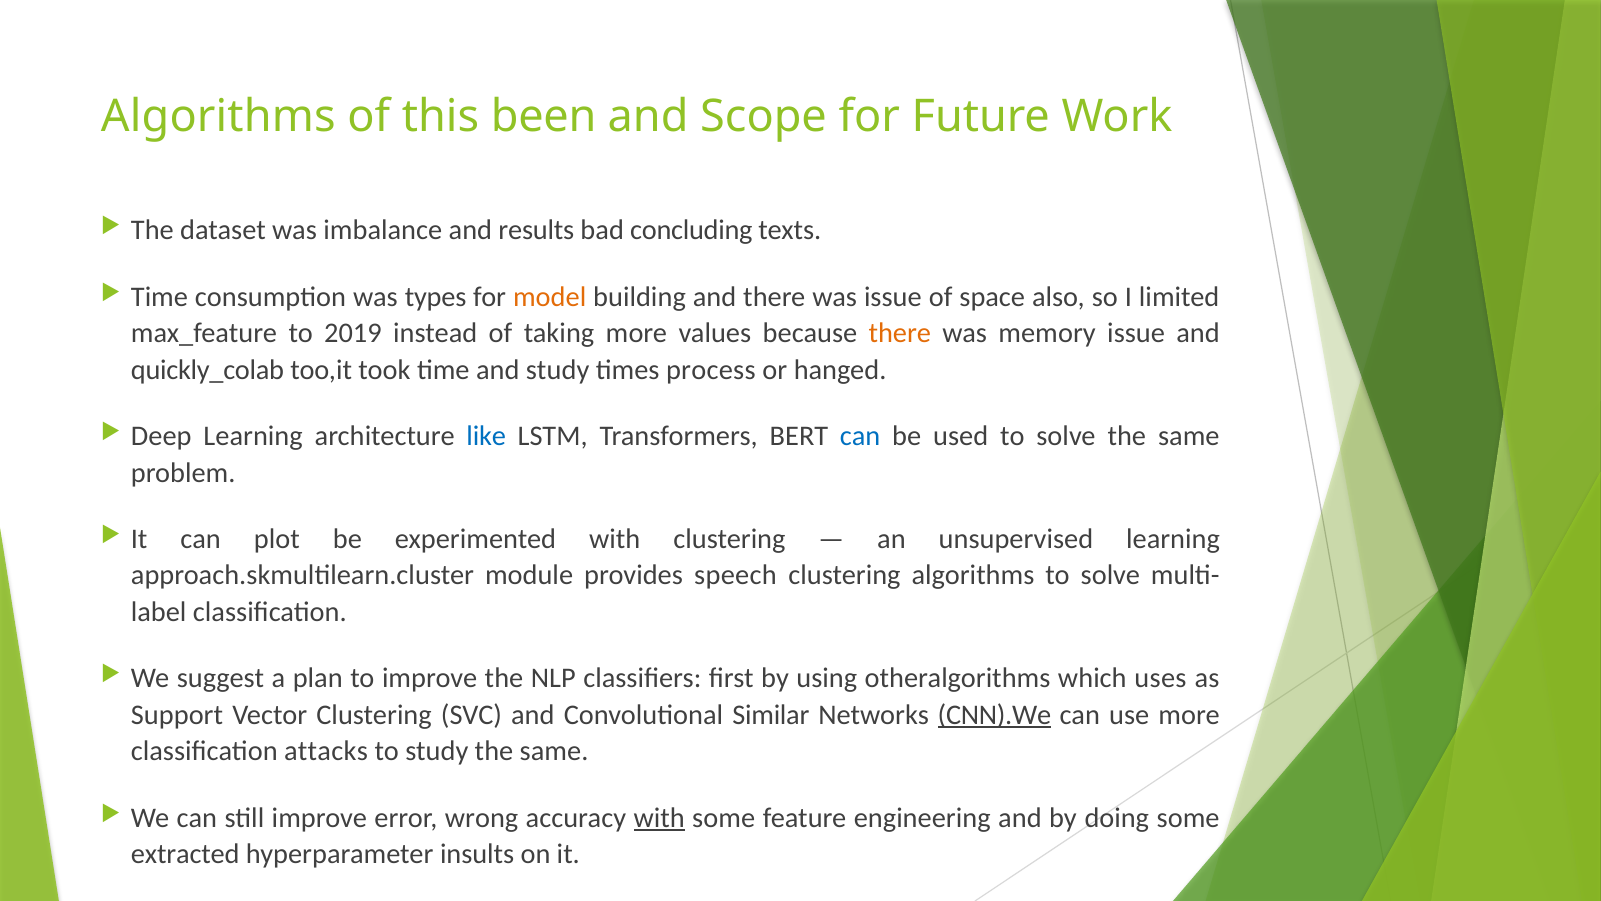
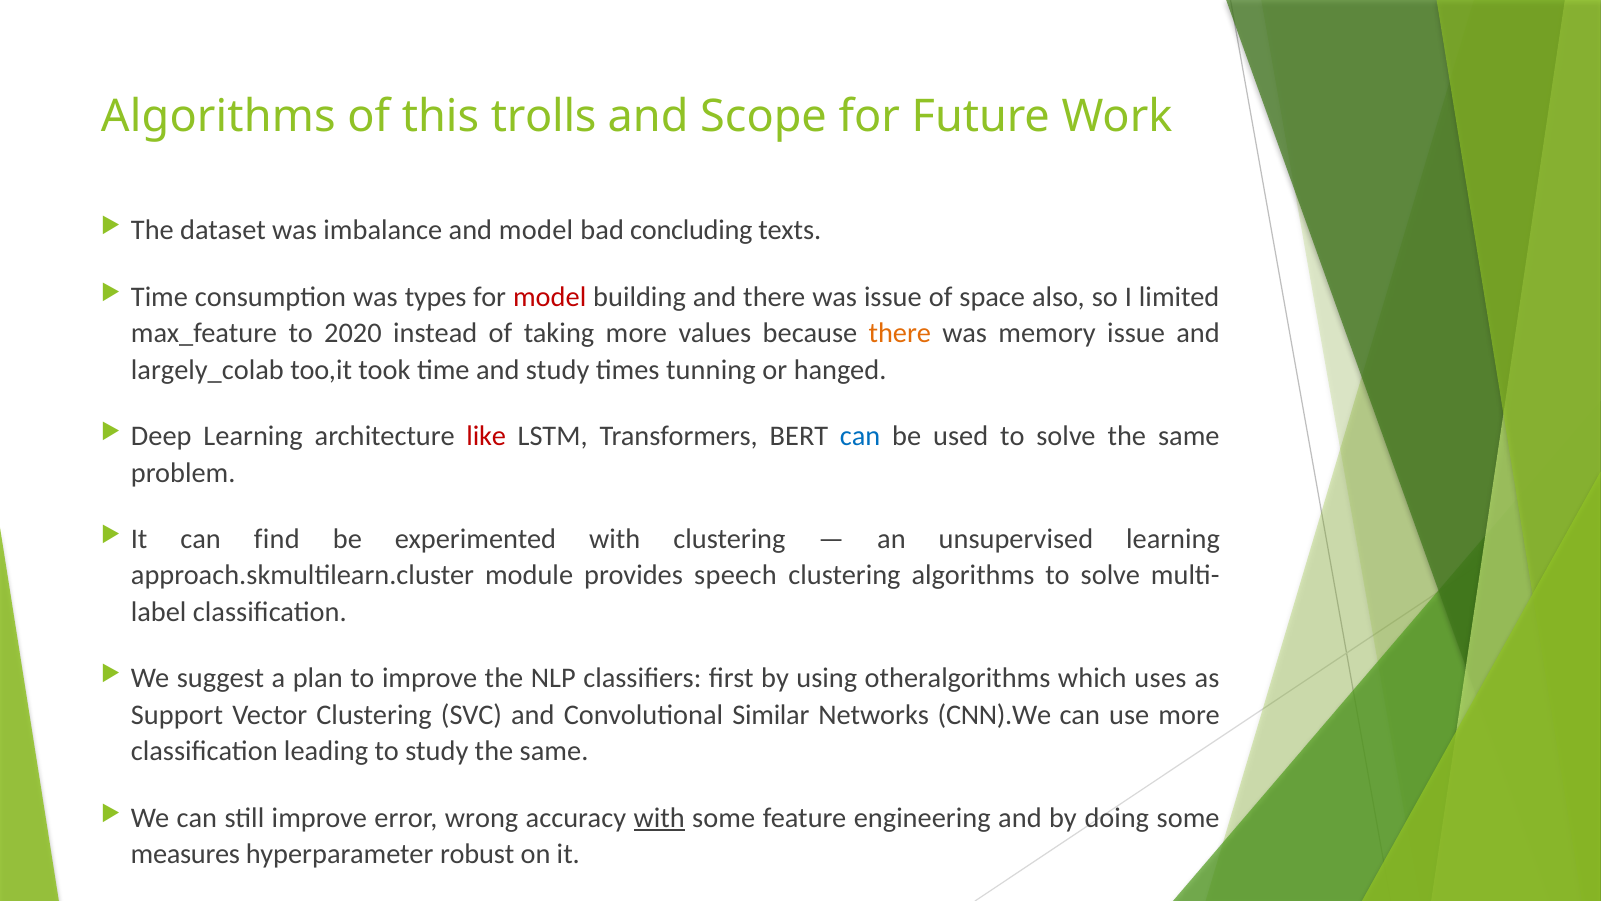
been: been -> trolls
and results: results -> model
model at (550, 297) colour: orange -> red
2019: 2019 -> 2020
quickly_colab: quickly_colab -> largely_colab
process: process -> tunning
like colour: blue -> red
plot: plot -> find
CNN).We underline: present -> none
attacks: attacks -> leading
extracted: extracted -> measures
insults: insults -> robust
